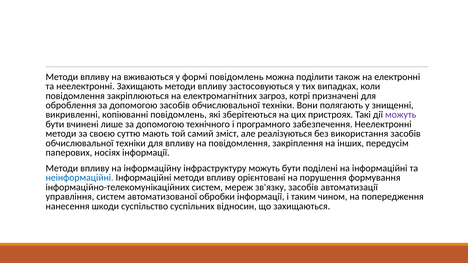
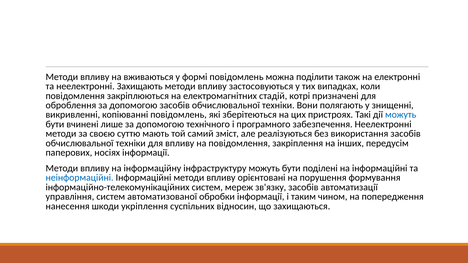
загроз: загроз -> стадій
можуть at (401, 115) colour: purple -> blue
суспільство: суспільство -> укріплення
